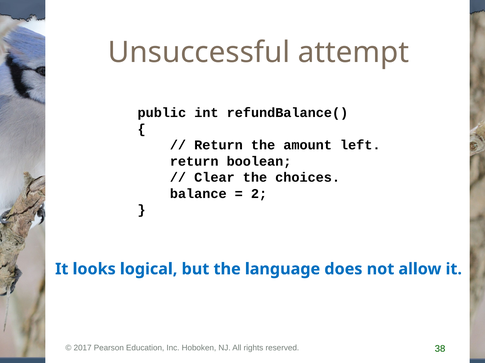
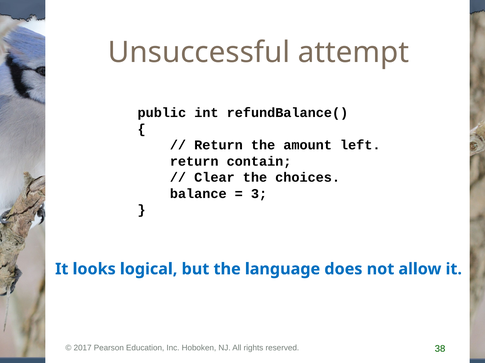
boolean: boolean -> contain
2: 2 -> 3
